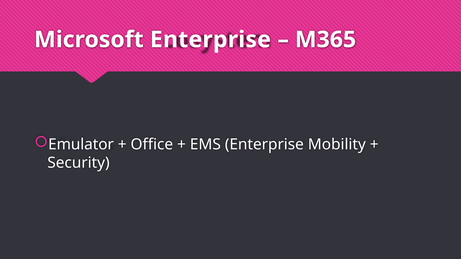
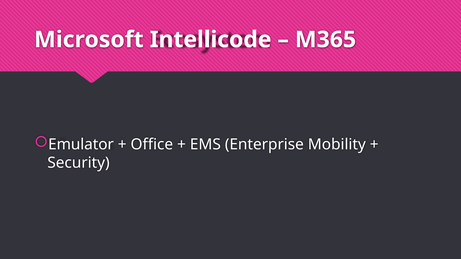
Microsoft Enterprise: Enterprise -> Intellicode
